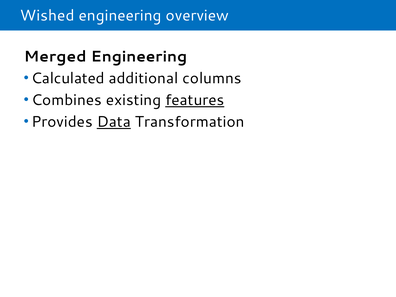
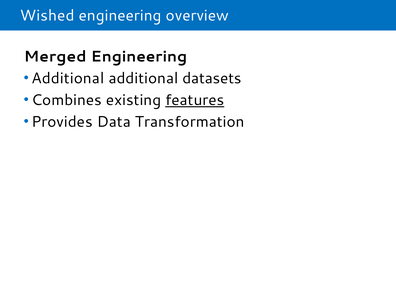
Calculated at (68, 78): Calculated -> Additional
columns: columns -> datasets
Data underline: present -> none
